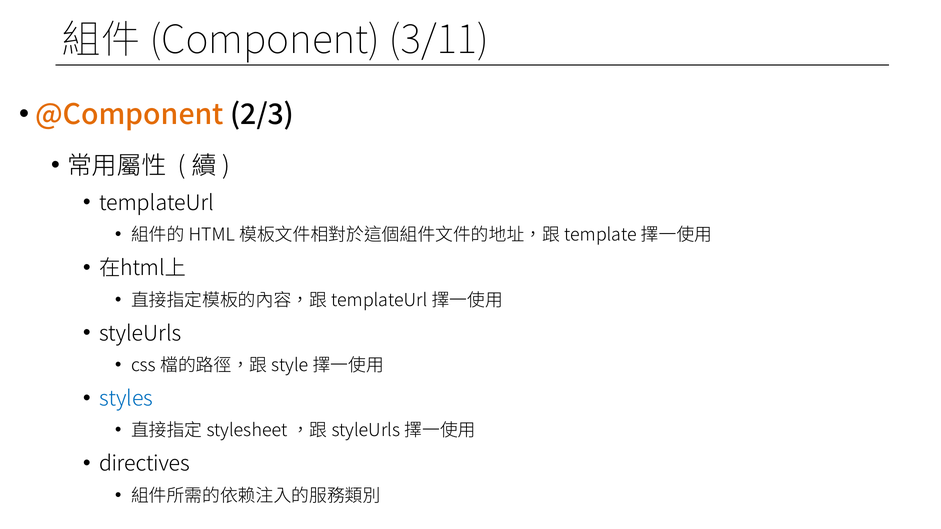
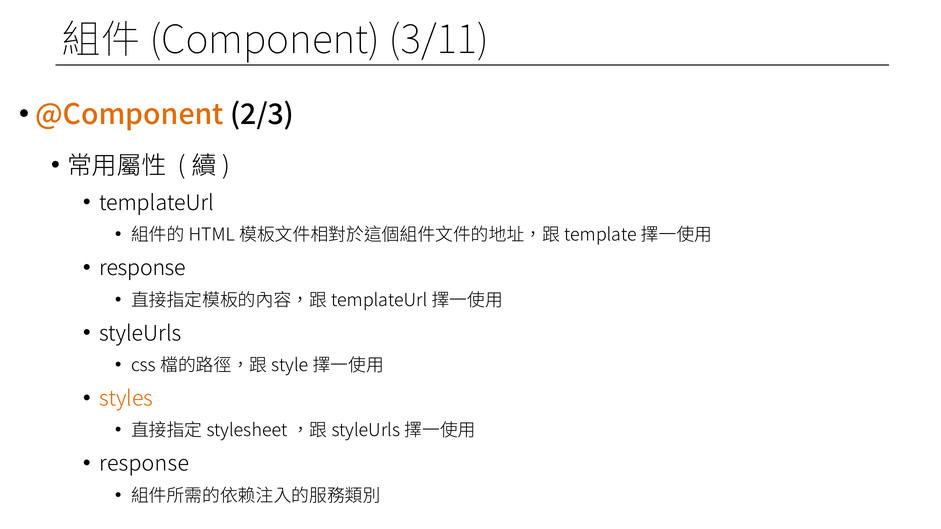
在html上 at (142, 268): 在html上 -> response
styles colour: blue -> orange
directives at (144, 464): directives -> response
